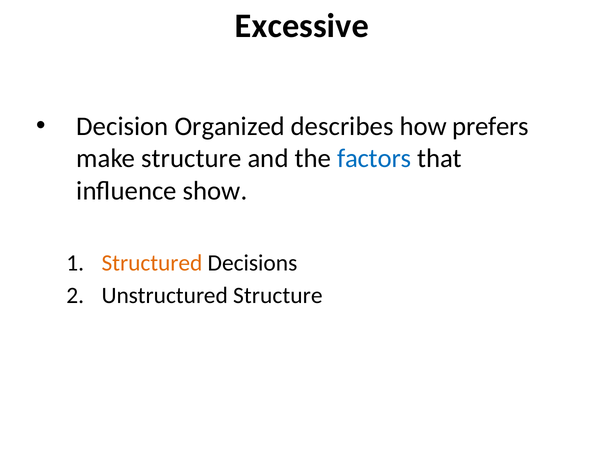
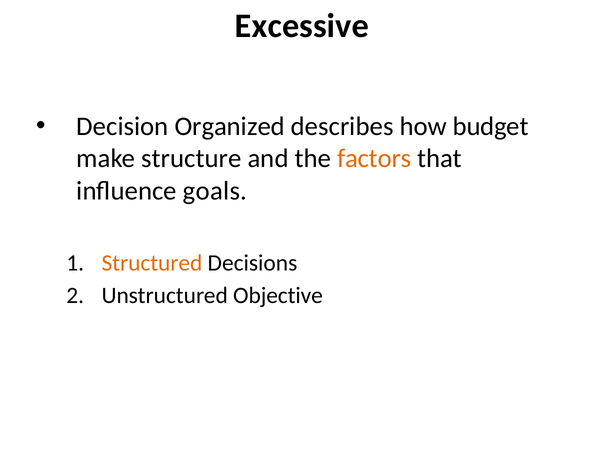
prefers: prefers -> budget
factors colour: blue -> orange
show: show -> goals
Unstructured Structure: Structure -> Objective
